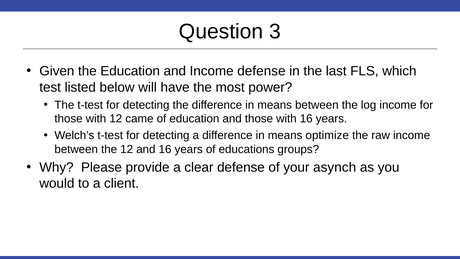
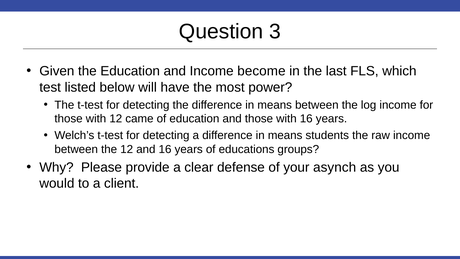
Income defense: defense -> become
optimize: optimize -> students
